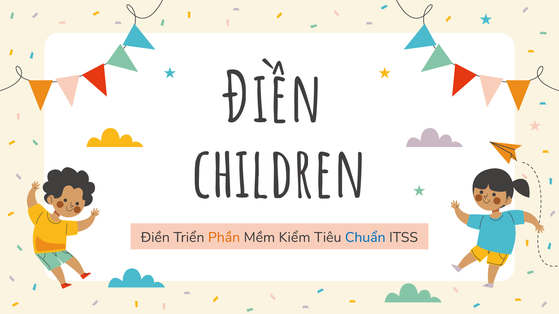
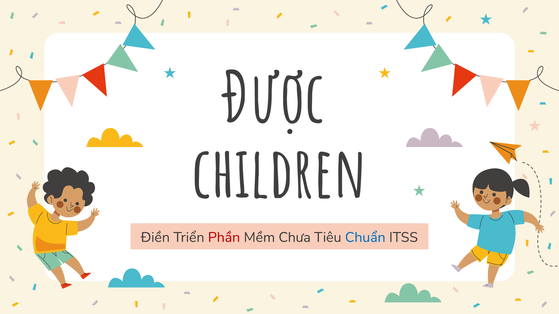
Điền at (273, 100): Điền -> Được
Phần colour: orange -> red
Kiểm: Kiểm -> Chưa
